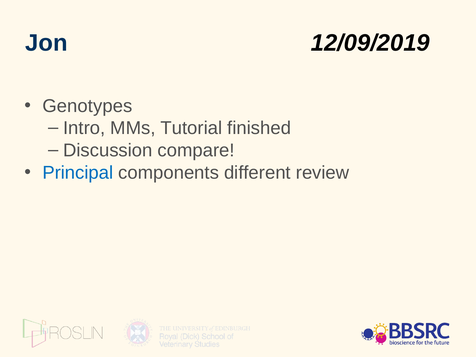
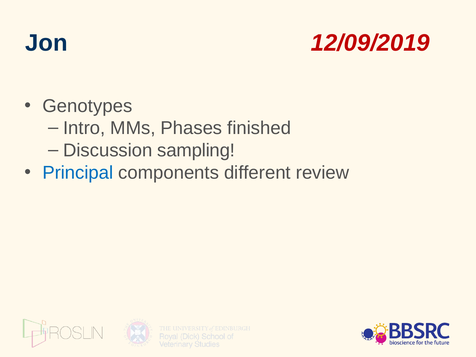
12/09/2019 colour: black -> red
Tutorial: Tutorial -> Phases
compare: compare -> sampling
